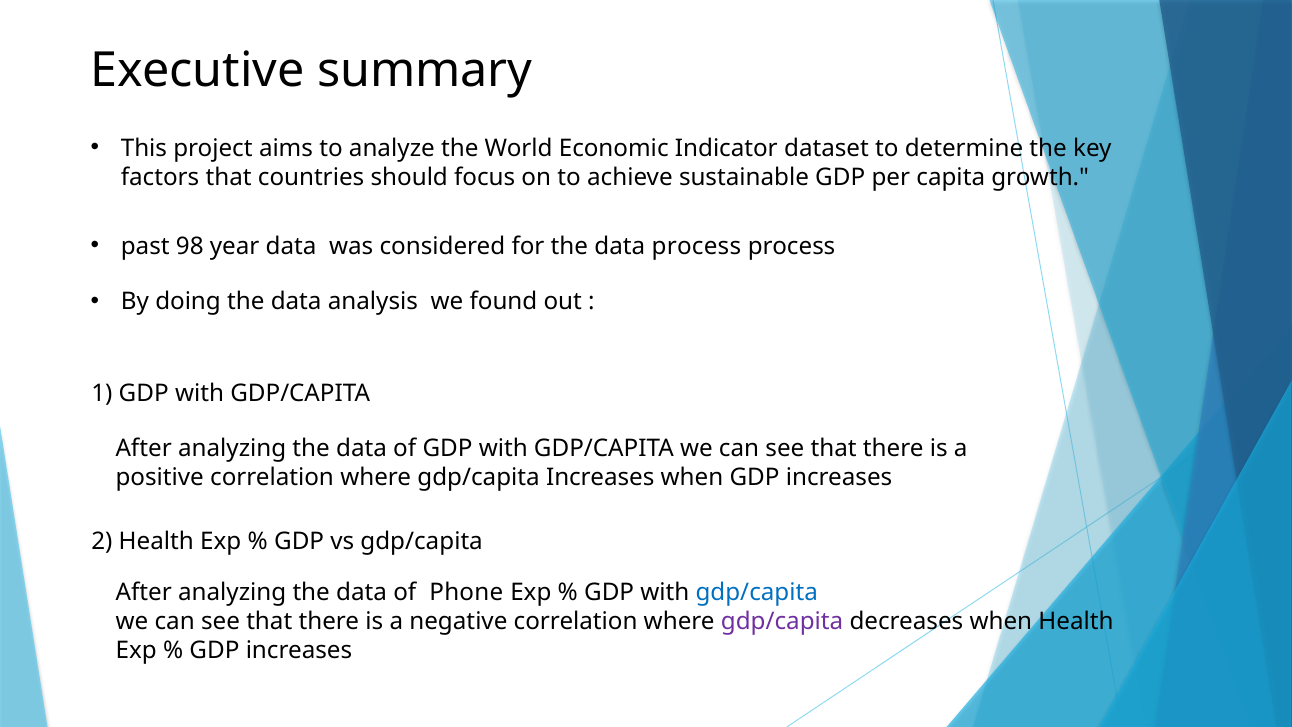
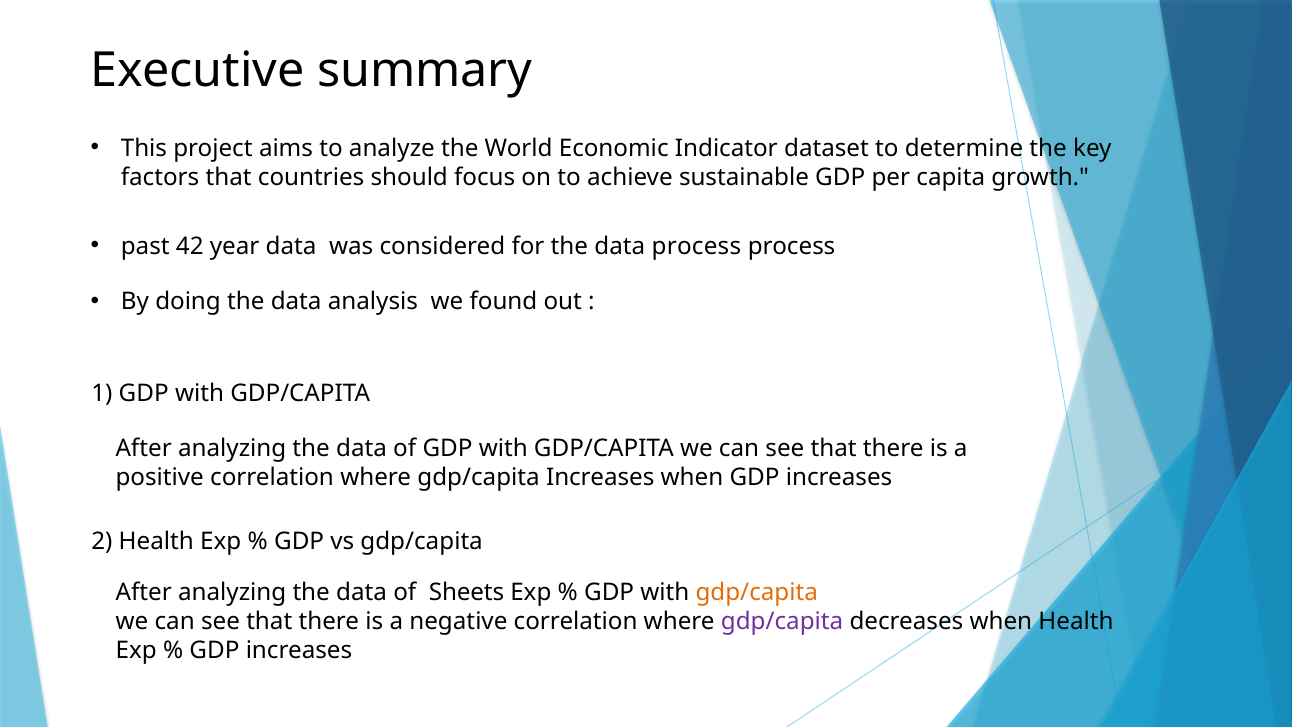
98: 98 -> 42
Phone: Phone -> Sheets
gdp/capita at (757, 592) colour: blue -> orange
